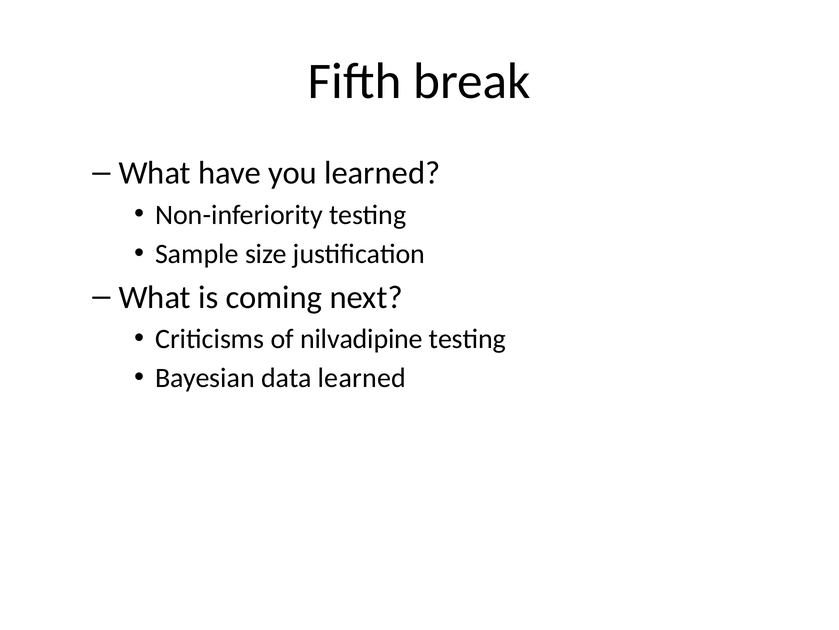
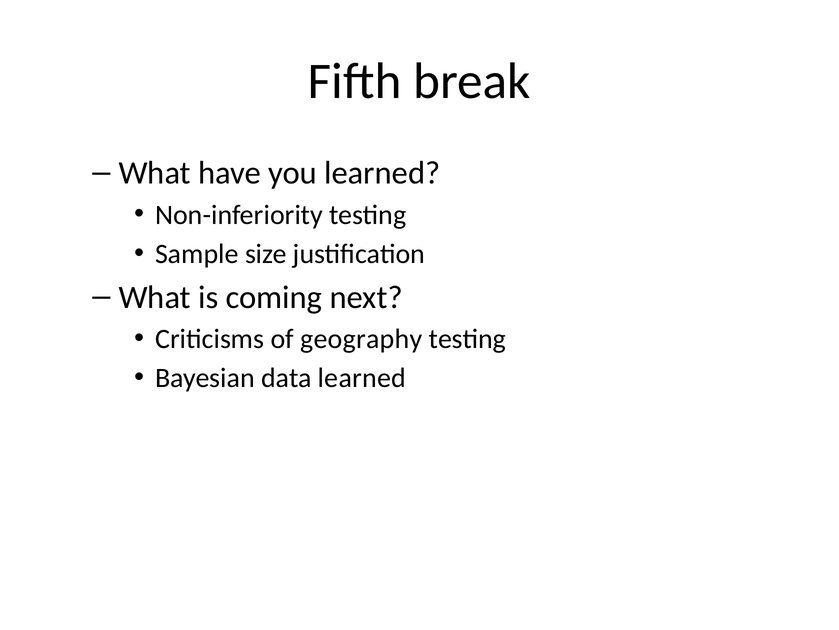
nilvadipine: nilvadipine -> geography
